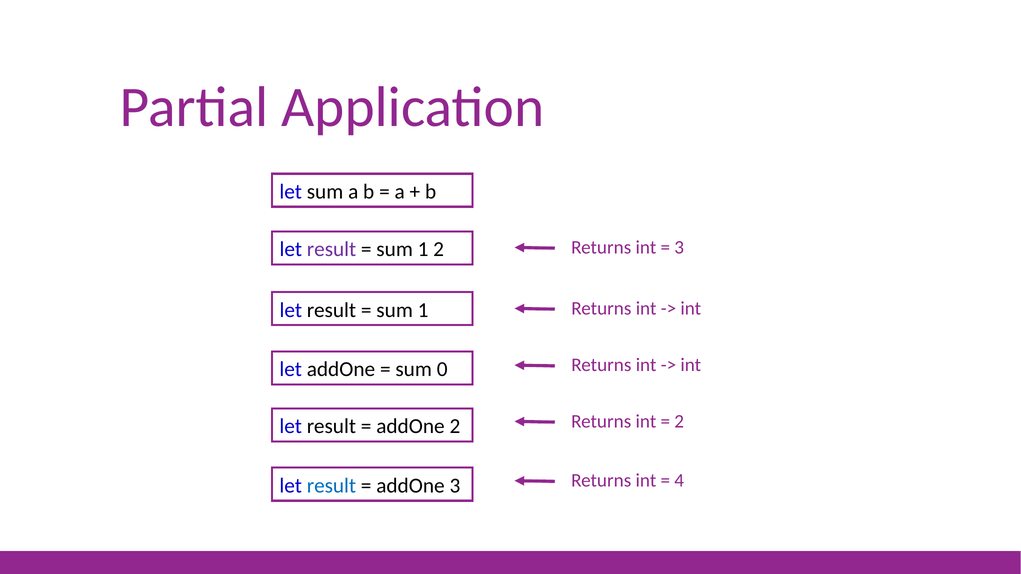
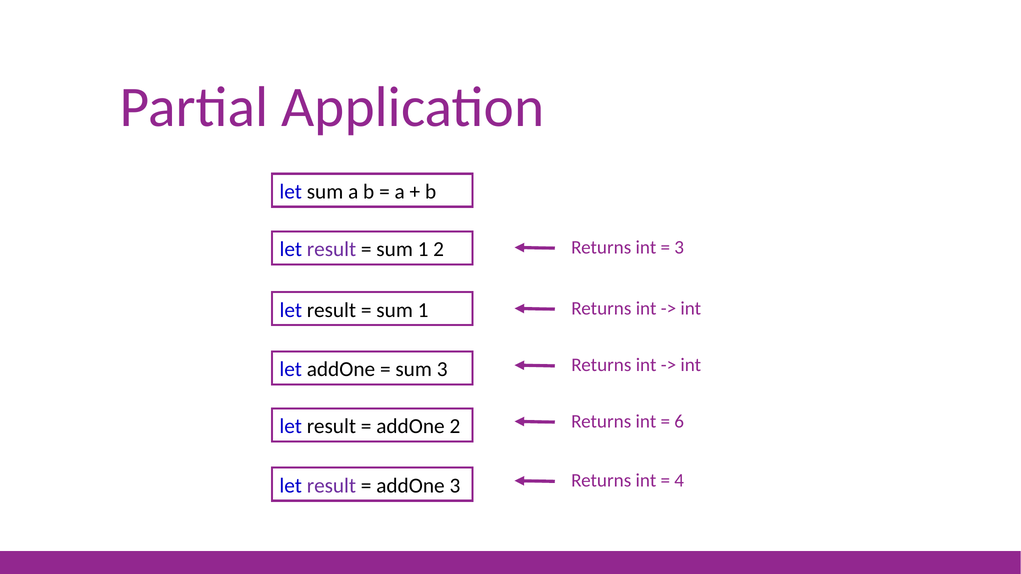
sum 0: 0 -> 3
2 at (679, 422): 2 -> 6
result at (331, 486) colour: blue -> purple
